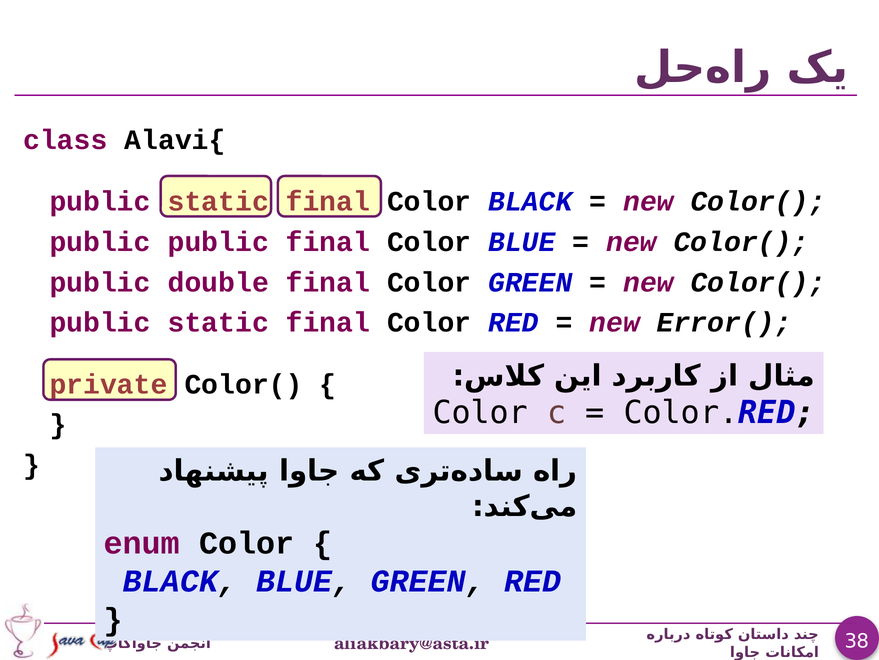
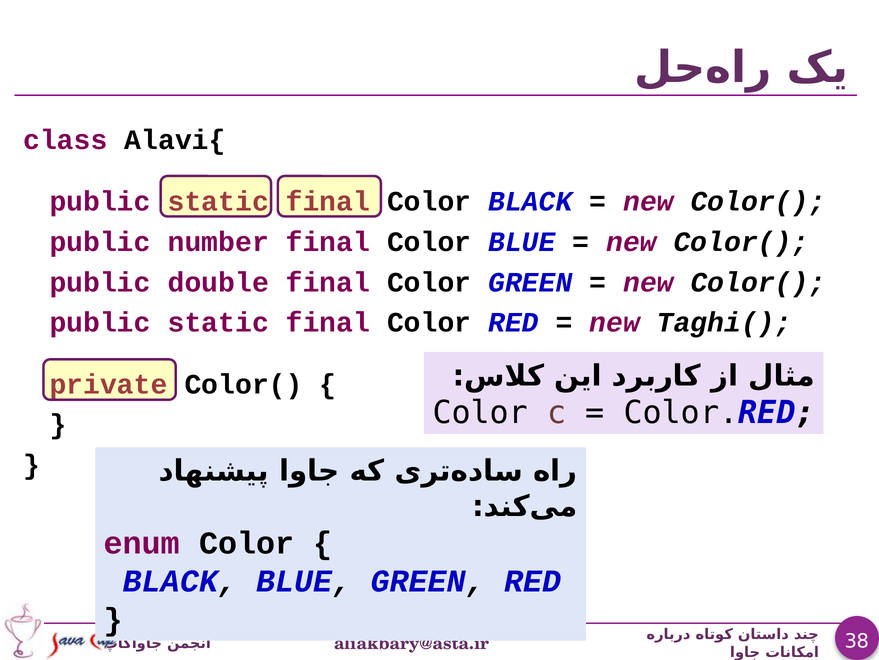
public public: public -> number
Error(: Error( -> Taghi(
